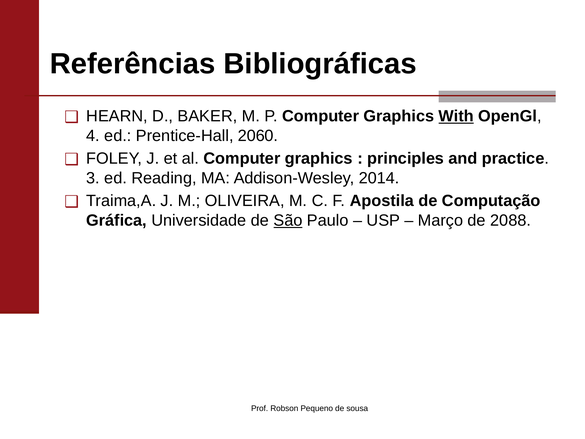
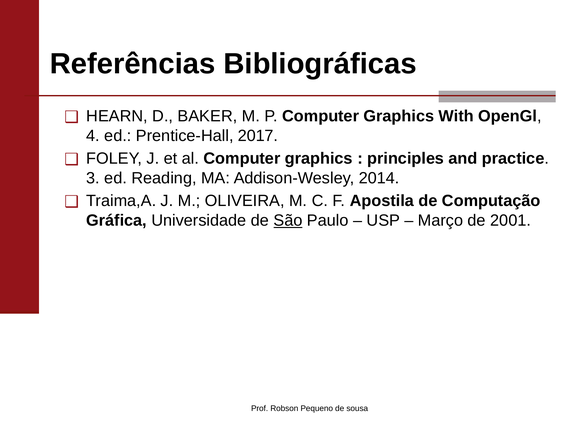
With underline: present -> none
2060: 2060 -> 2017
2088: 2088 -> 2001
